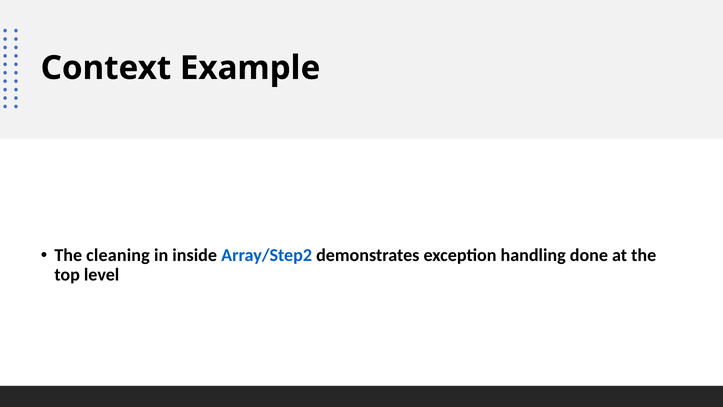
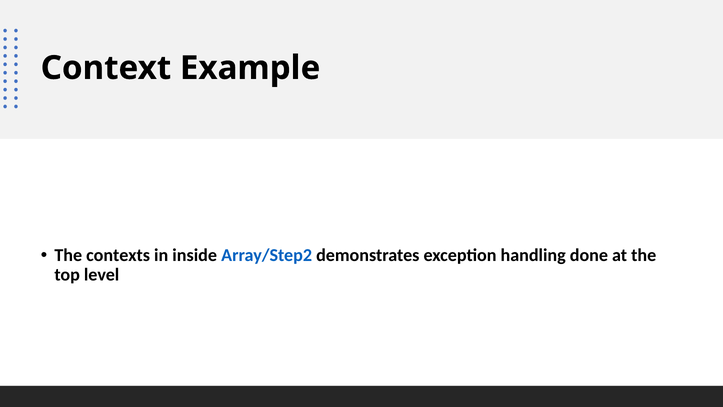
cleaning: cleaning -> contexts
